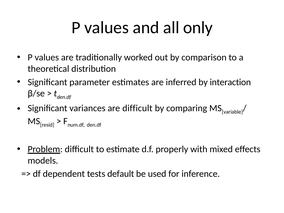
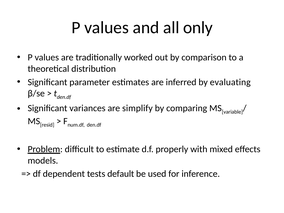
interaction: interaction -> evaluating
are difficult: difficult -> simplify
